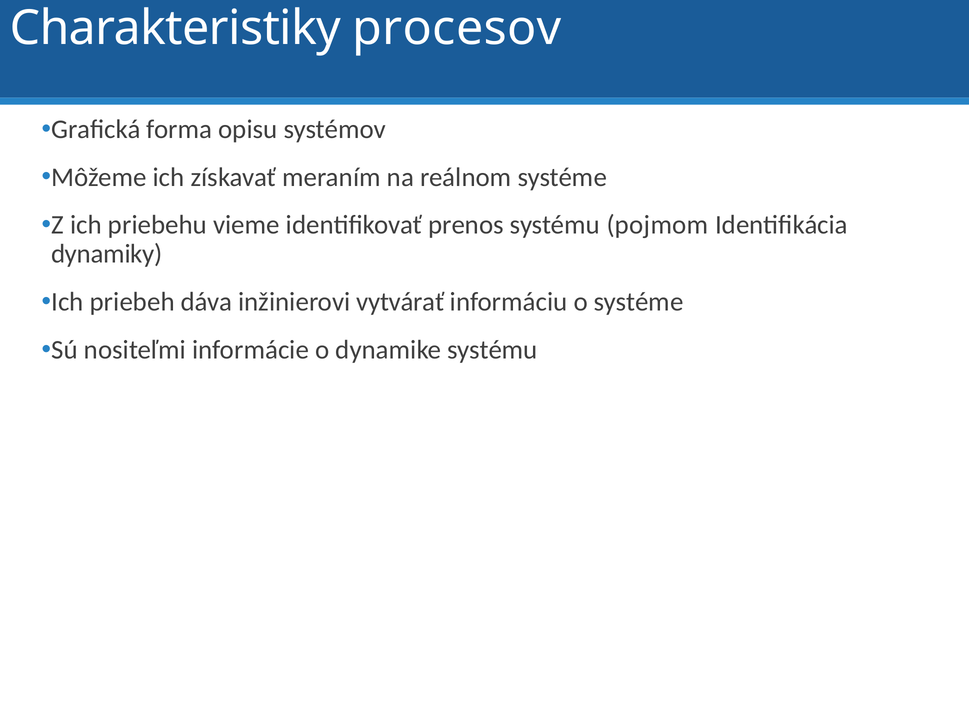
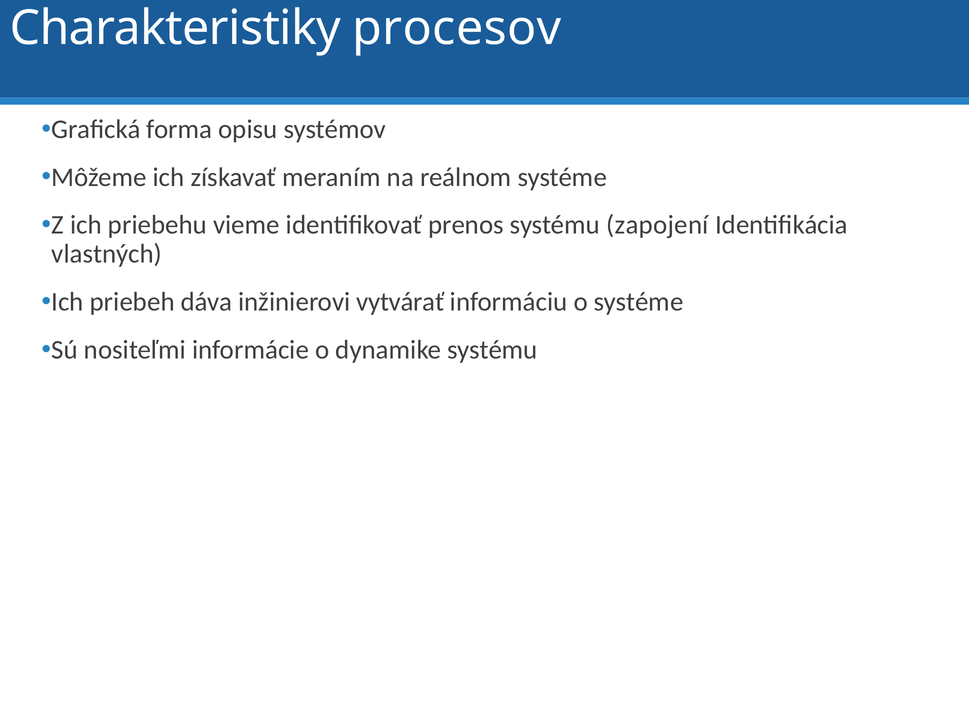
pojmom: pojmom -> zapojení
dynamiky: dynamiky -> vlastných
